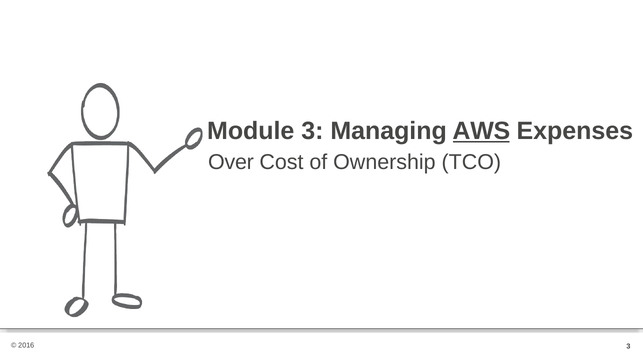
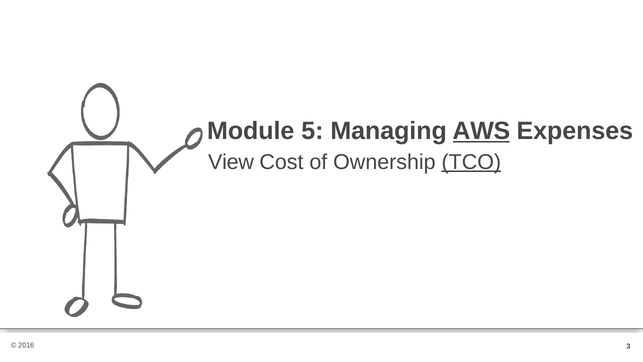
Module 3: 3 -> 5
Over: Over -> View
TCO underline: none -> present
